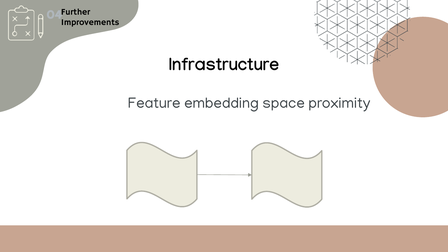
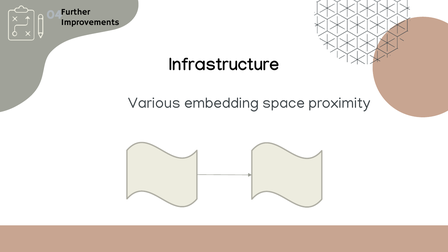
Feature: Feature -> Various
